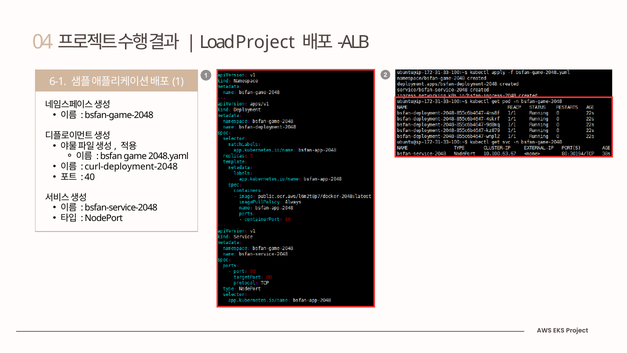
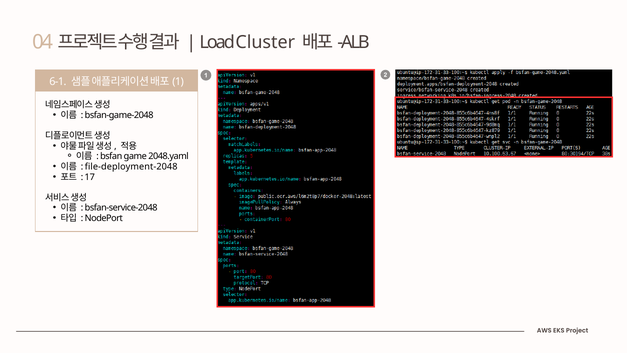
Load Project: Project -> Cluster
curl-deployment-2048: curl-deployment-2048 -> file-deployment-2048
40: 40 -> 17
